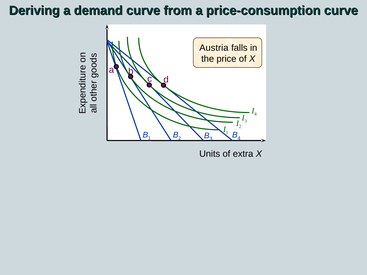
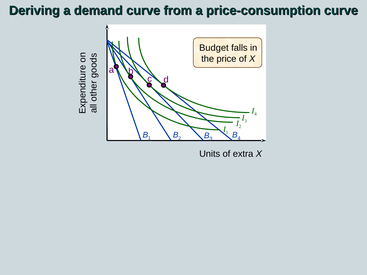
Austria: Austria -> Budget
